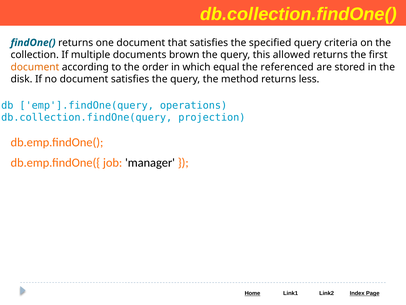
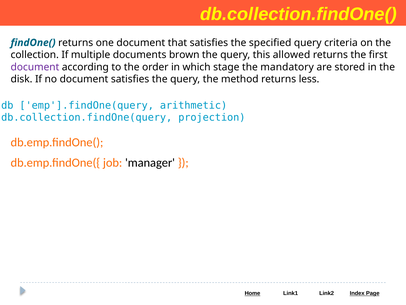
document at (35, 67) colour: orange -> purple
equal: equal -> stage
referenced: referenced -> mandatory
operations: operations -> arithmetic
